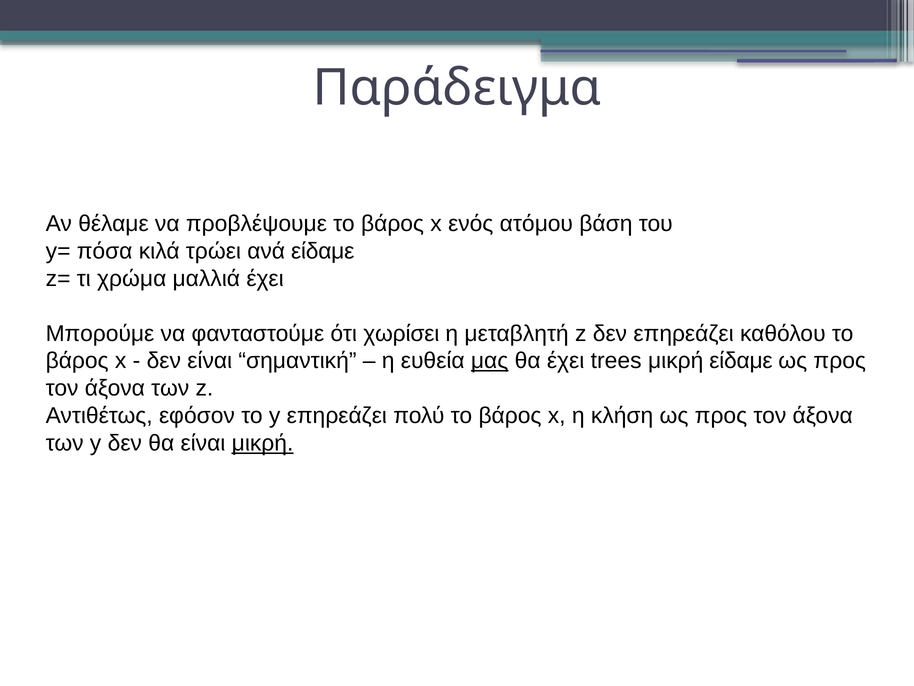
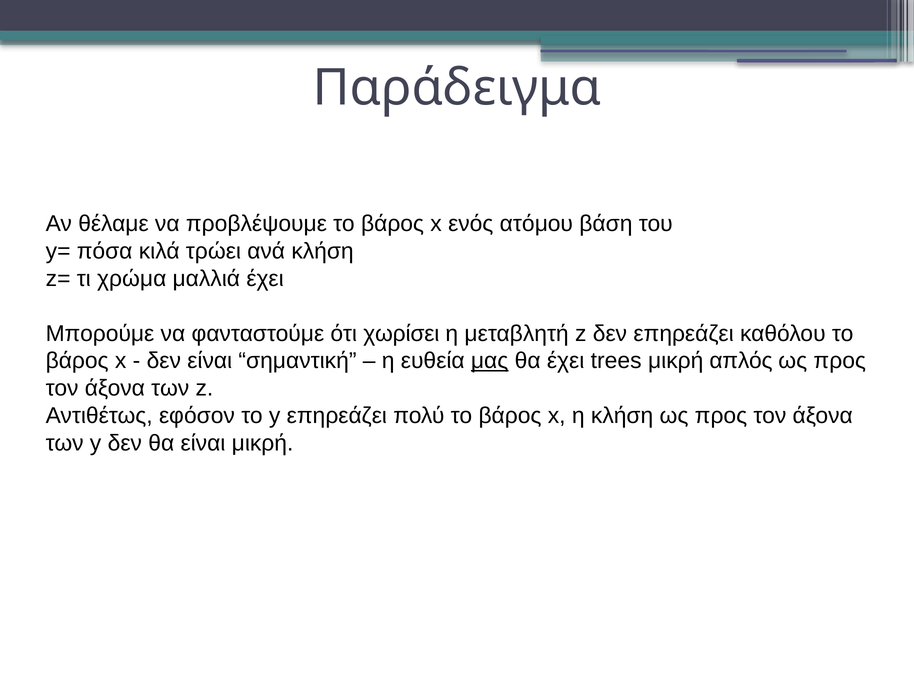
ανά είδαμε: είδαμε -> κλήση
μικρή είδαμε: είδαμε -> απλός
μικρή at (263, 443) underline: present -> none
